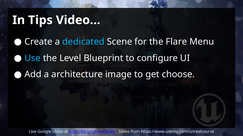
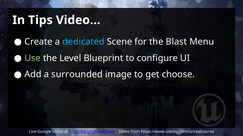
Flare: Flare -> Blast
Use colour: light blue -> light green
architecture: architecture -> surrounded
